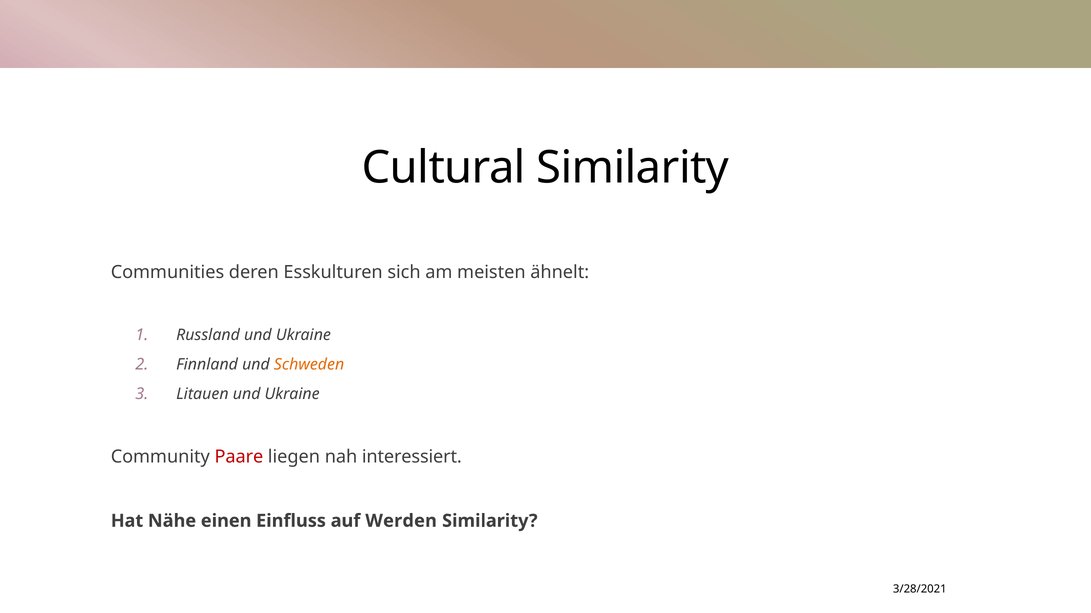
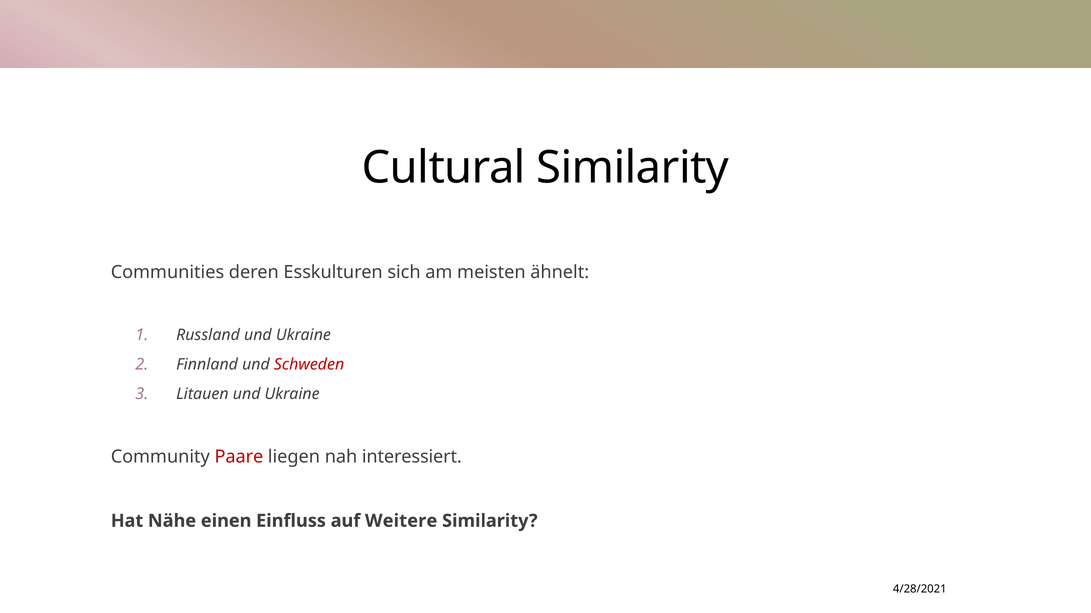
Schweden colour: orange -> red
Werden: Werden -> Weitere
3/28/2021: 3/28/2021 -> 4/28/2021
